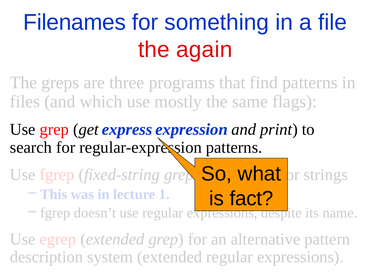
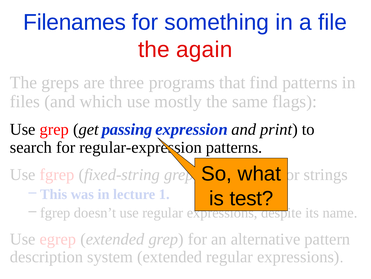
express: express -> passing
fact: fact -> test
